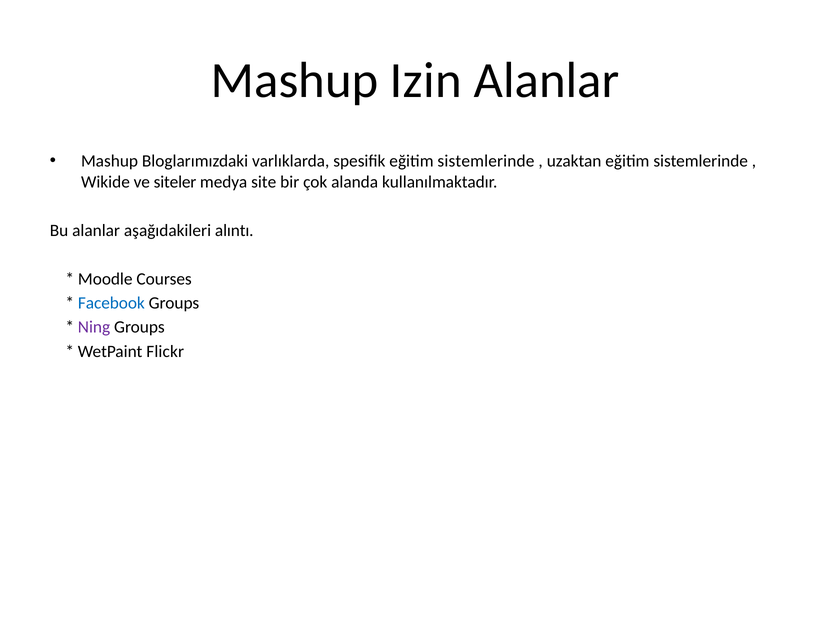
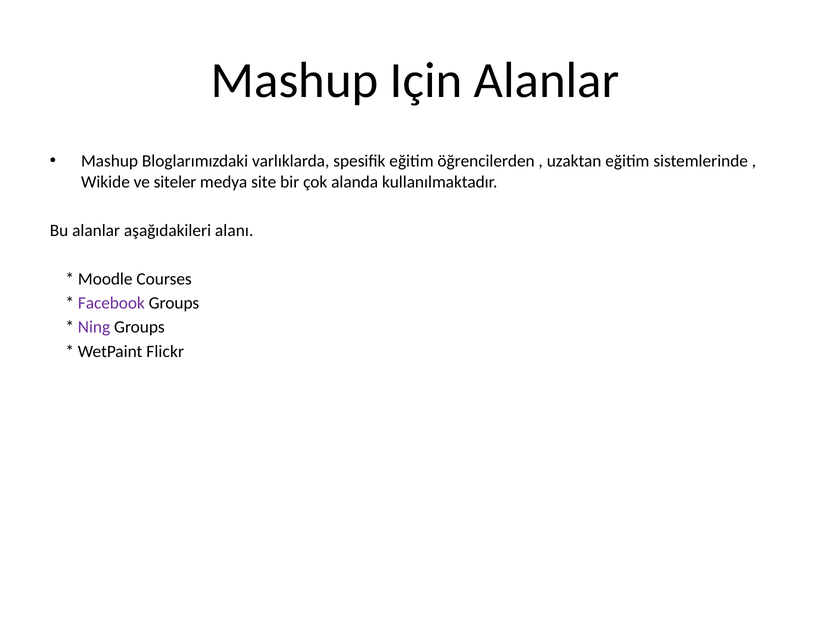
Izin: Izin -> Için
spesifik eğitim sistemlerinde: sistemlerinde -> öğrencilerden
alıntı: alıntı -> alanı
Facebook colour: blue -> purple
